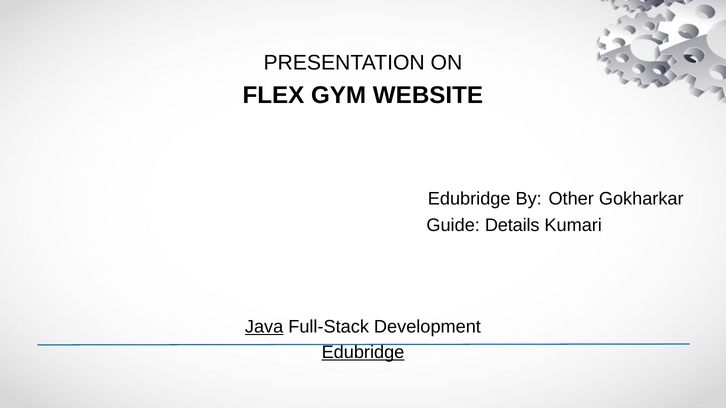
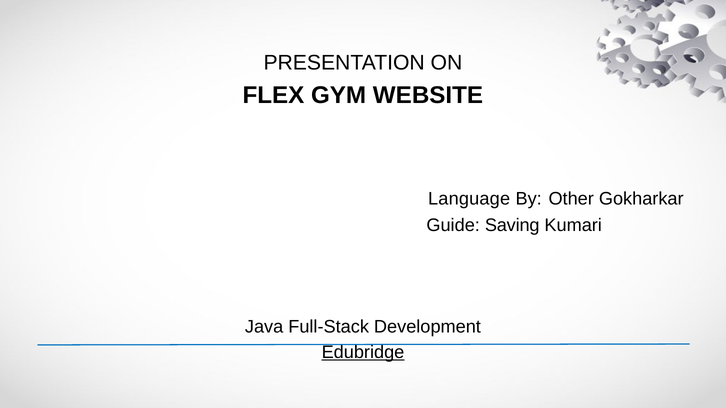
Edubridge at (469, 199): Edubridge -> Language
Details: Details -> Saving
Java underline: present -> none
